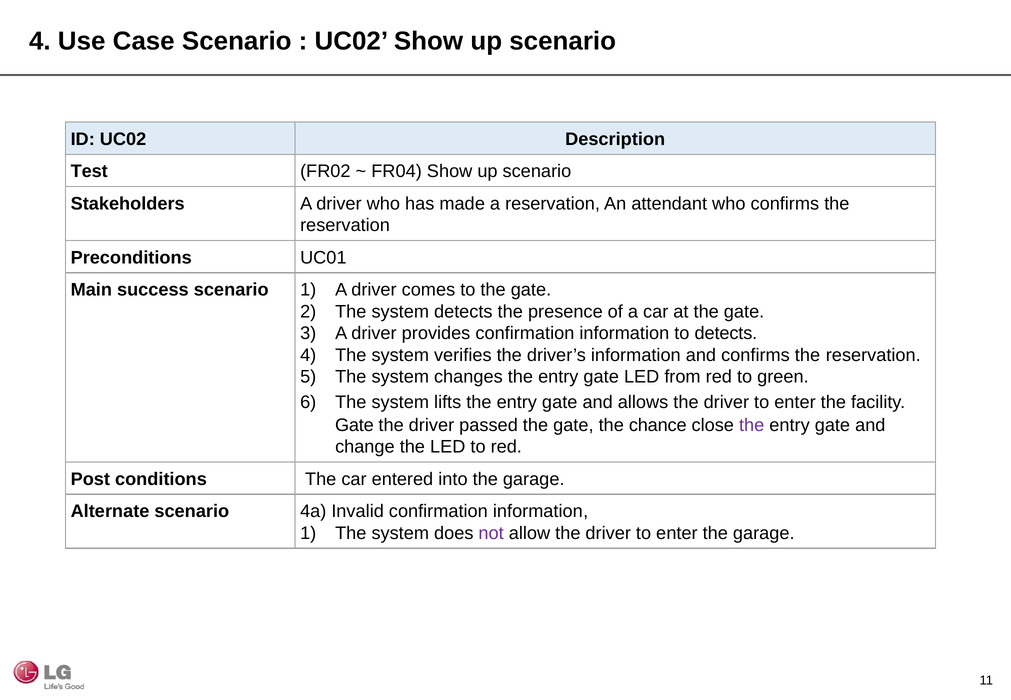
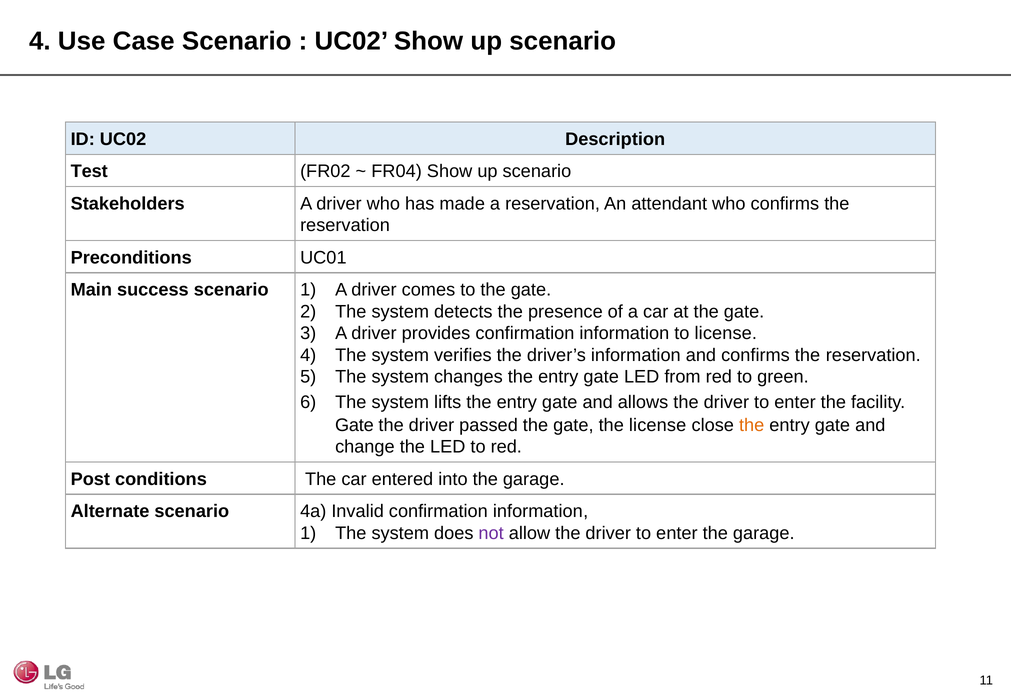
to detects: detects -> license
the chance: chance -> license
the at (752, 425) colour: purple -> orange
